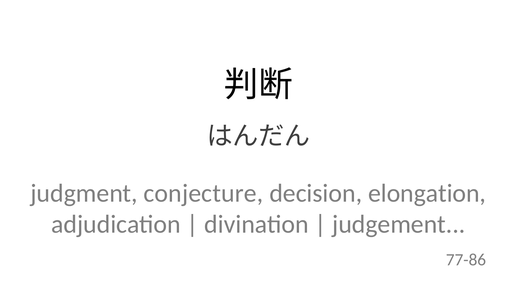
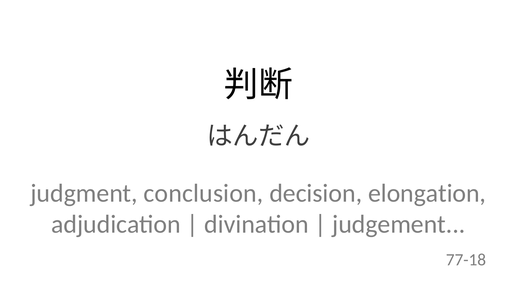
conjecture: conjecture -> conclusion
77-86: 77-86 -> 77-18
